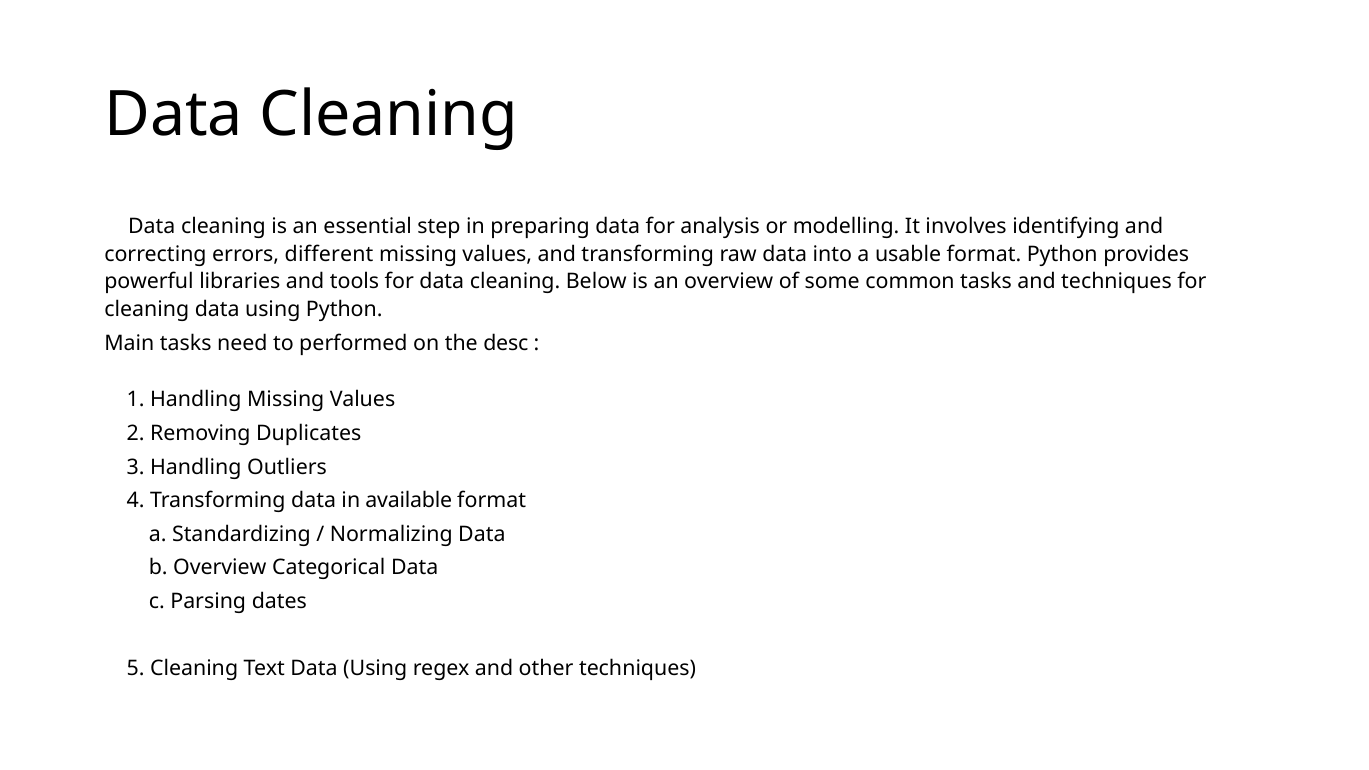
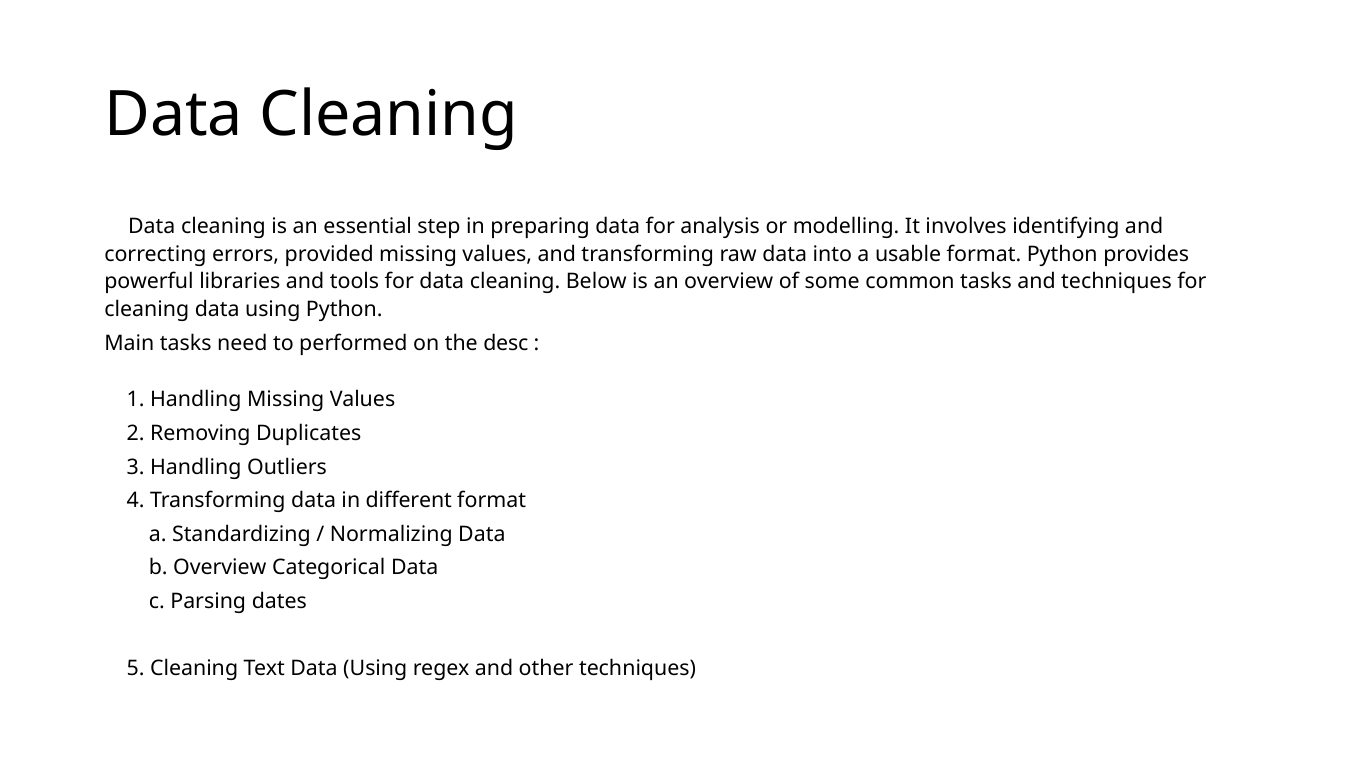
different: different -> provided
available: available -> different
